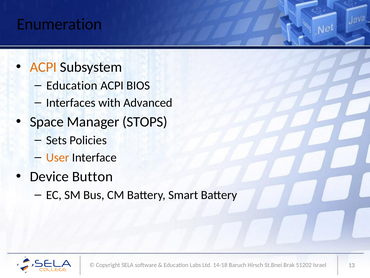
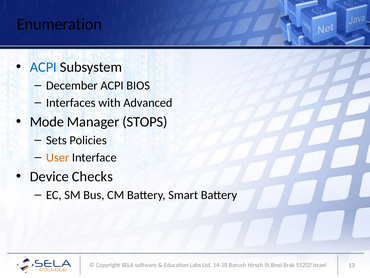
ACPI at (43, 67) colour: orange -> blue
Education at (72, 85): Education -> December
Space: Space -> Mode
Button: Button -> Checks
